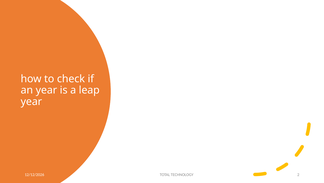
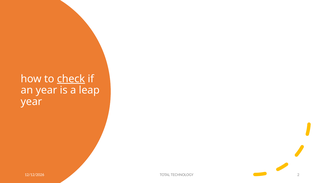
check underline: none -> present
